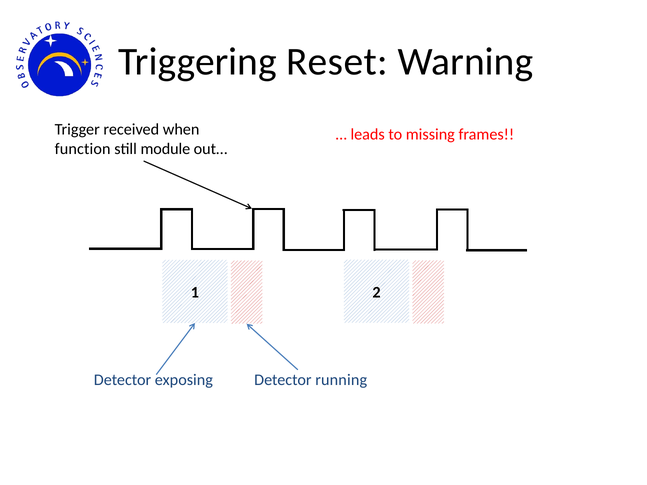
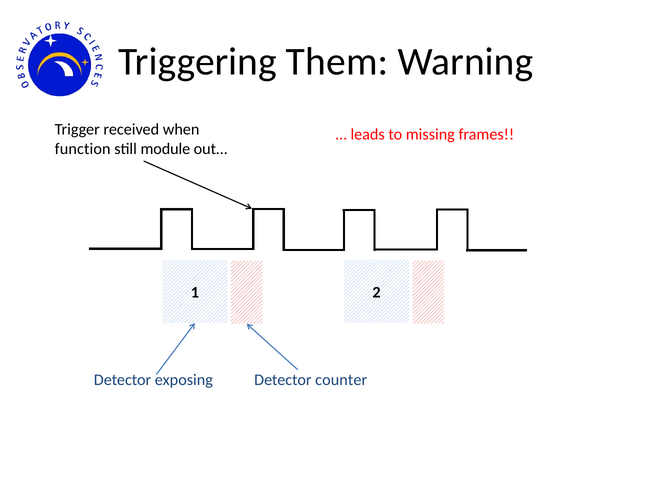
Reset: Reset -> Them
running: running -> counter
